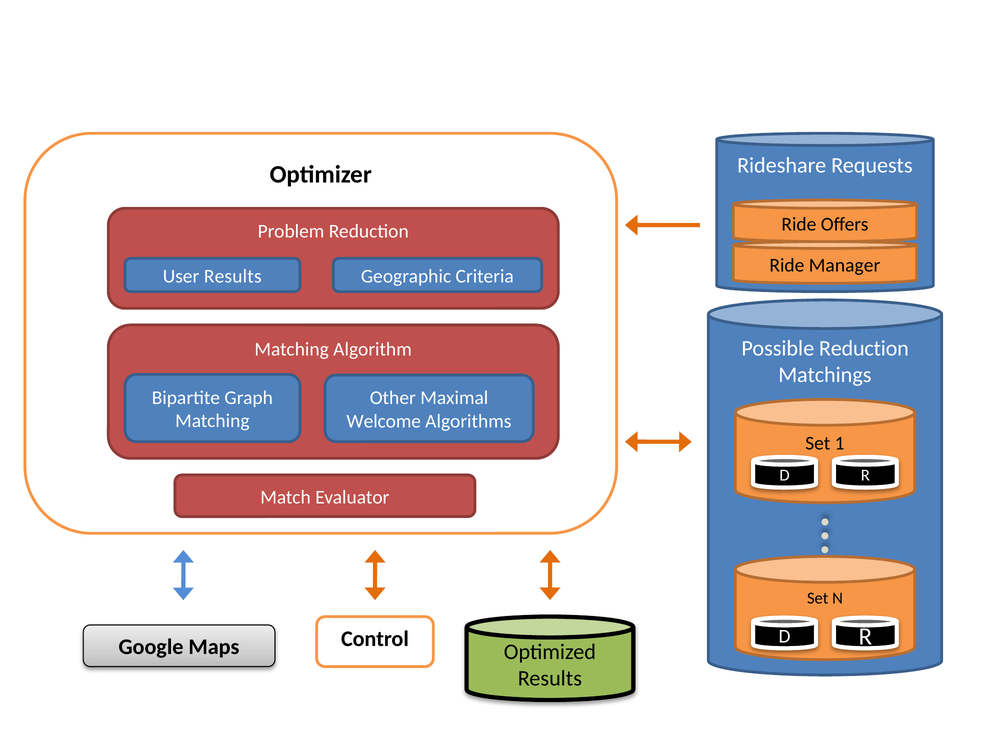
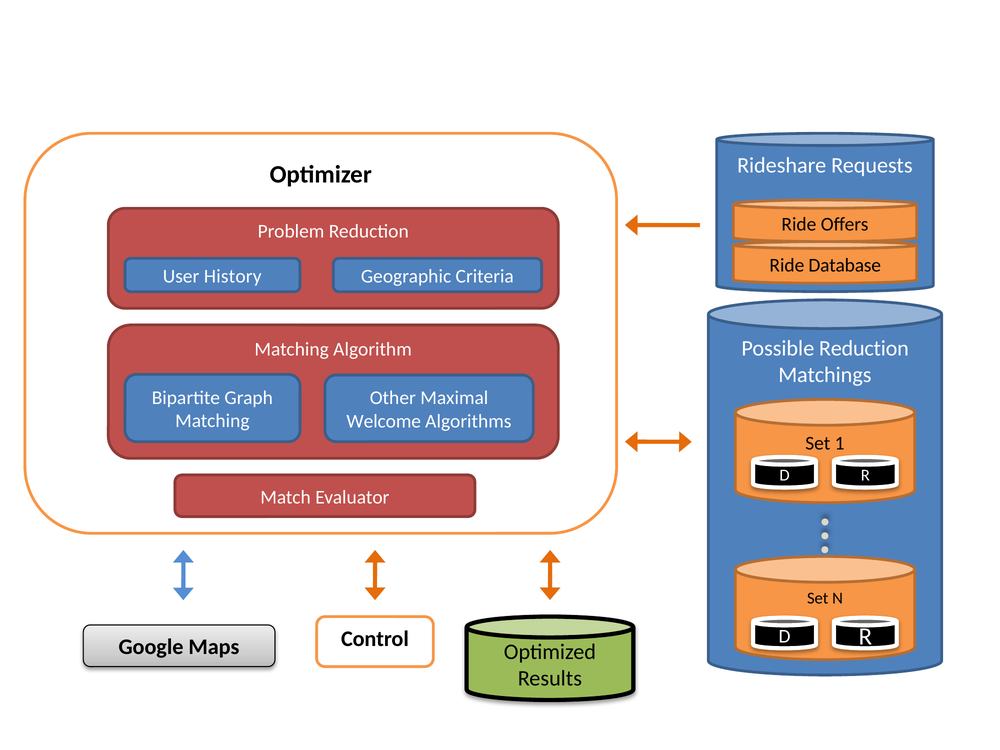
Manager: Manager -> Database
User Results: Results -> History
